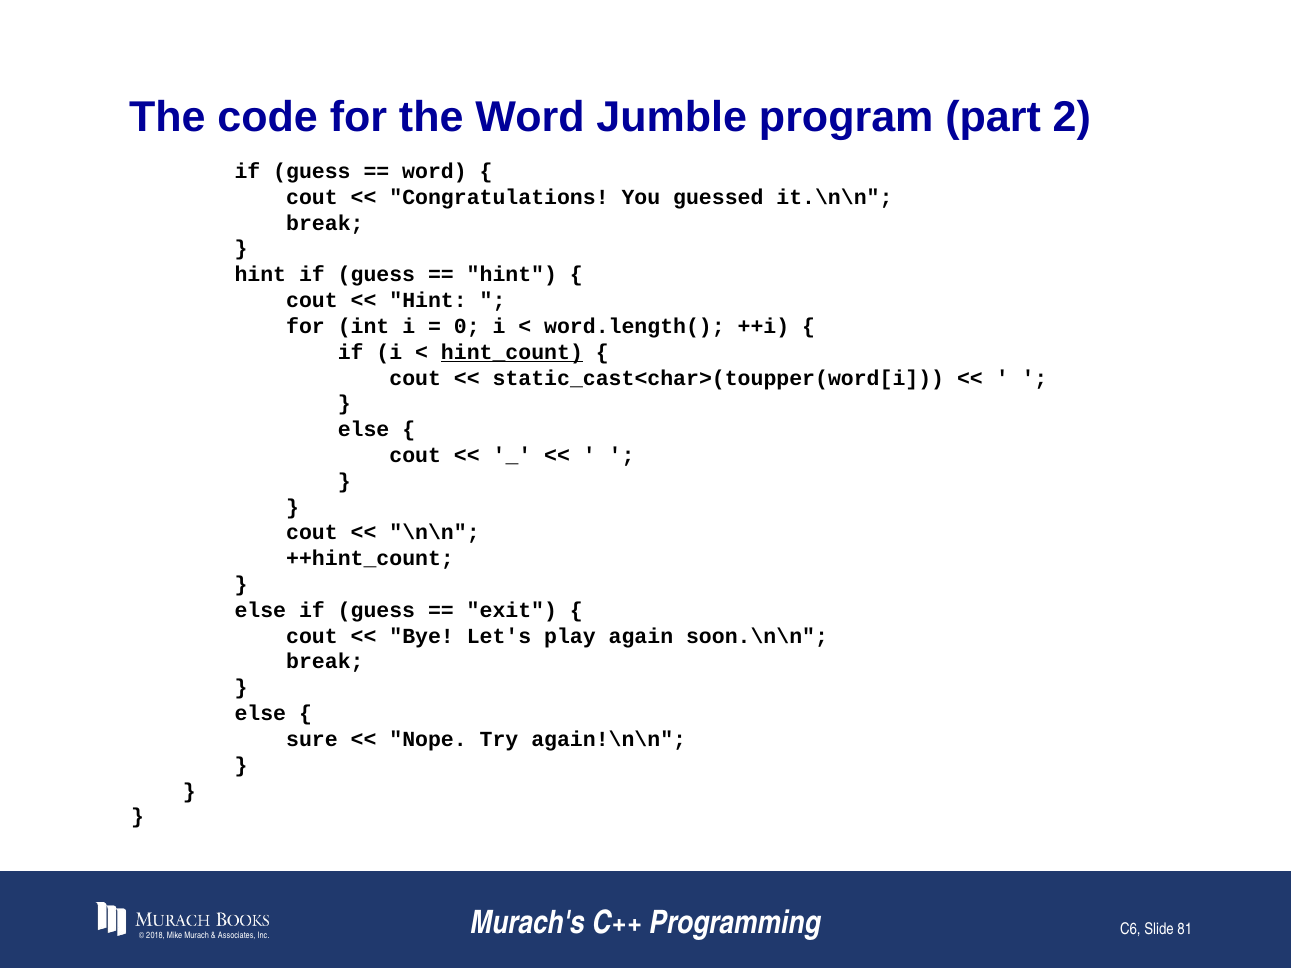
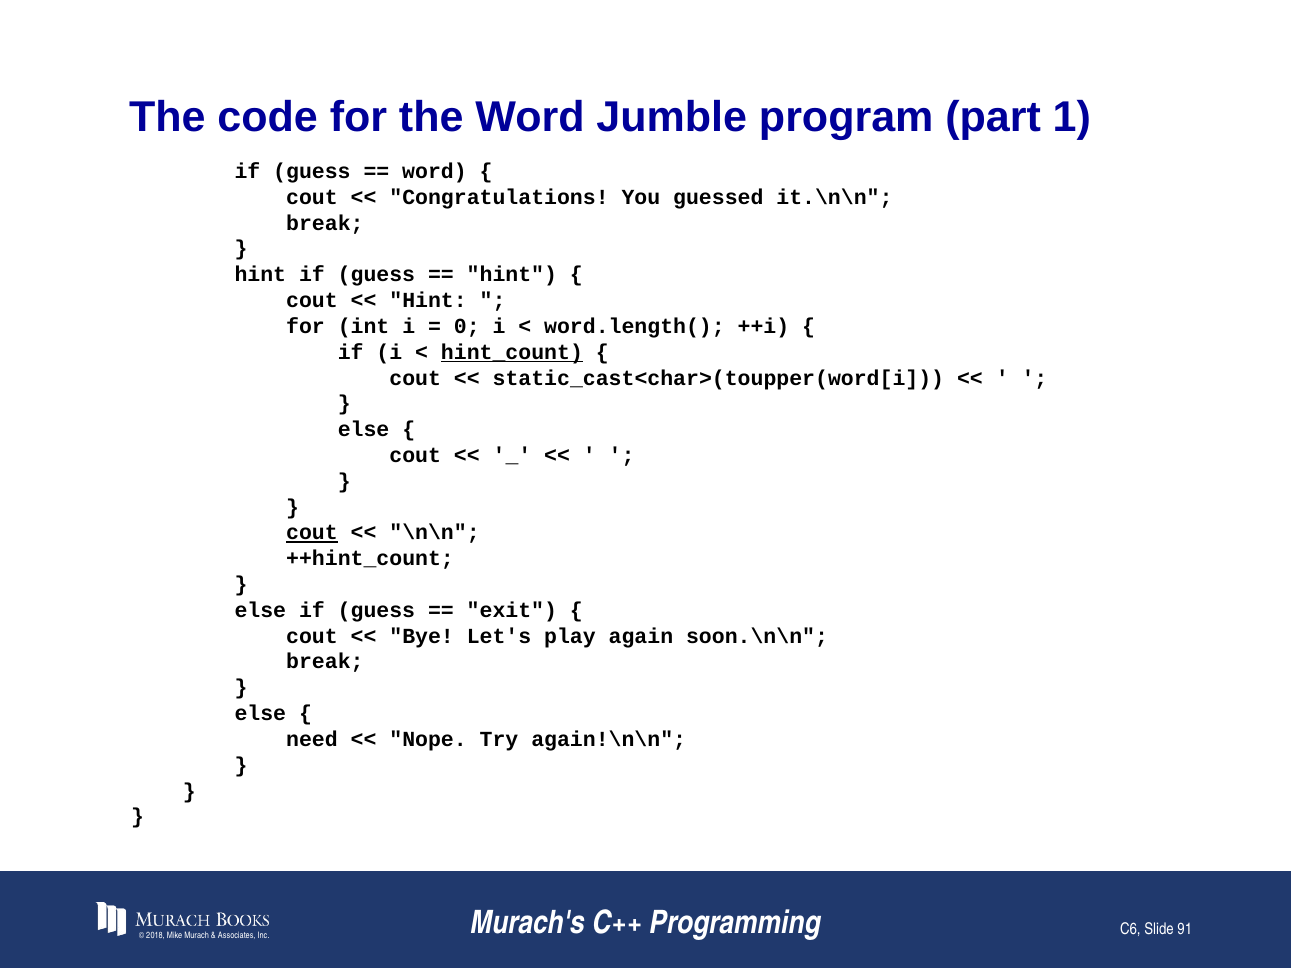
2: 2 -> 1
cout at (312, 533) underline: none -> present
sure: sure -> need
81: 81 -> 91
